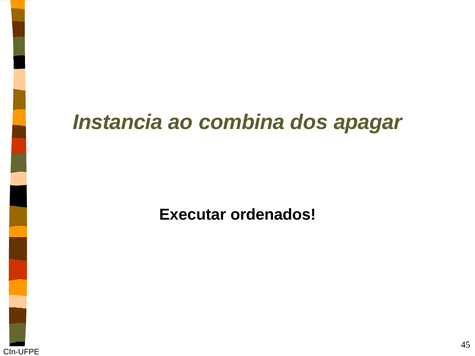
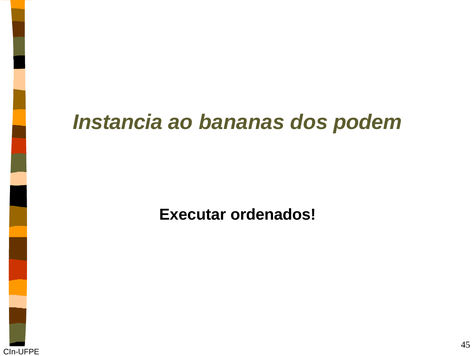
combina: combina -> bananas
apagar: apagar -> podem
